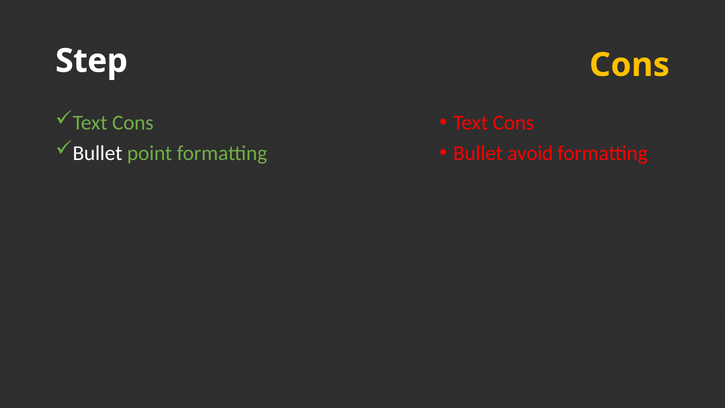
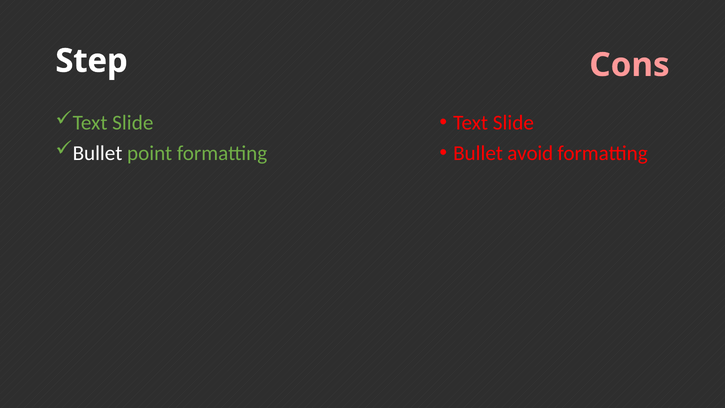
Cons at (629, 65) colour: yellow -> pink
Cons at (133, 123): Cons -> Slide
Cons at (513, 123): Cons -> Slide
